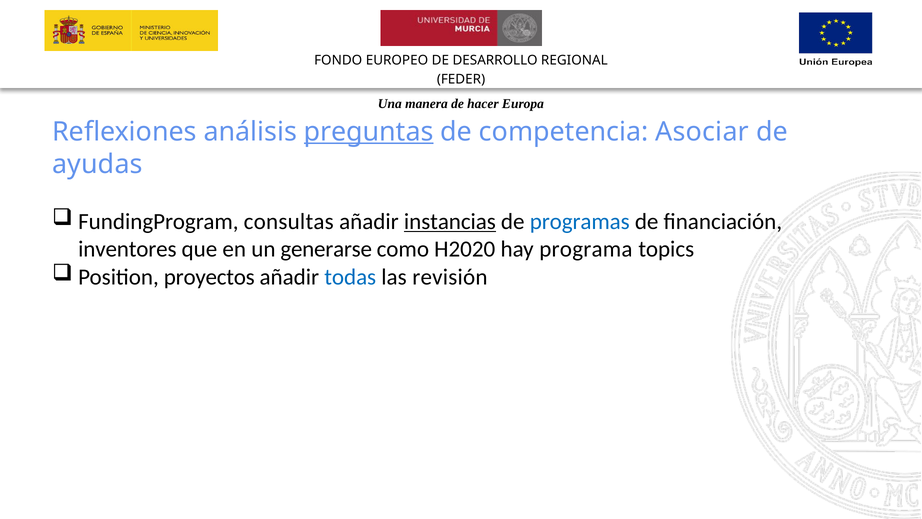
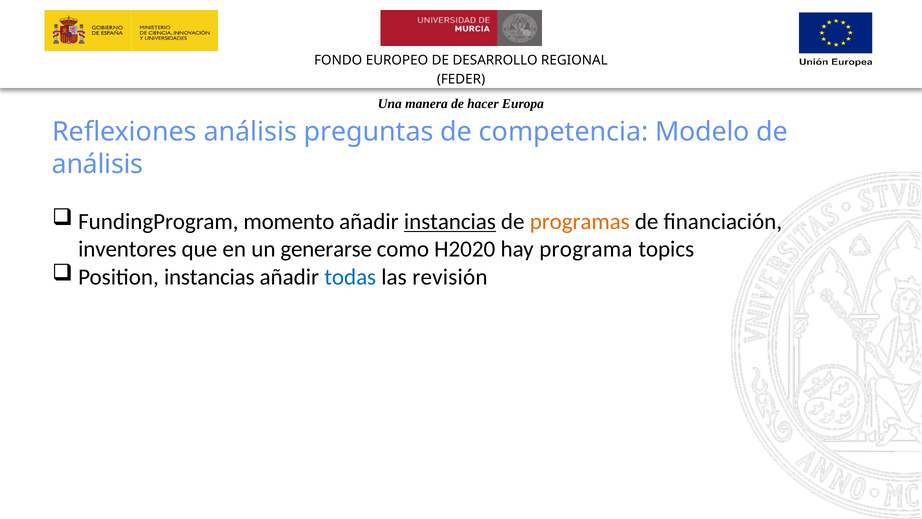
preguntas underline: present -> none
Asociar: Asociar -> Modelo
ayudas at (97, 164): ayudas -> análisis
consultas: consultas -> momento
programas colour: blue -> orange
Position proyectos: proyectos -> instancias
